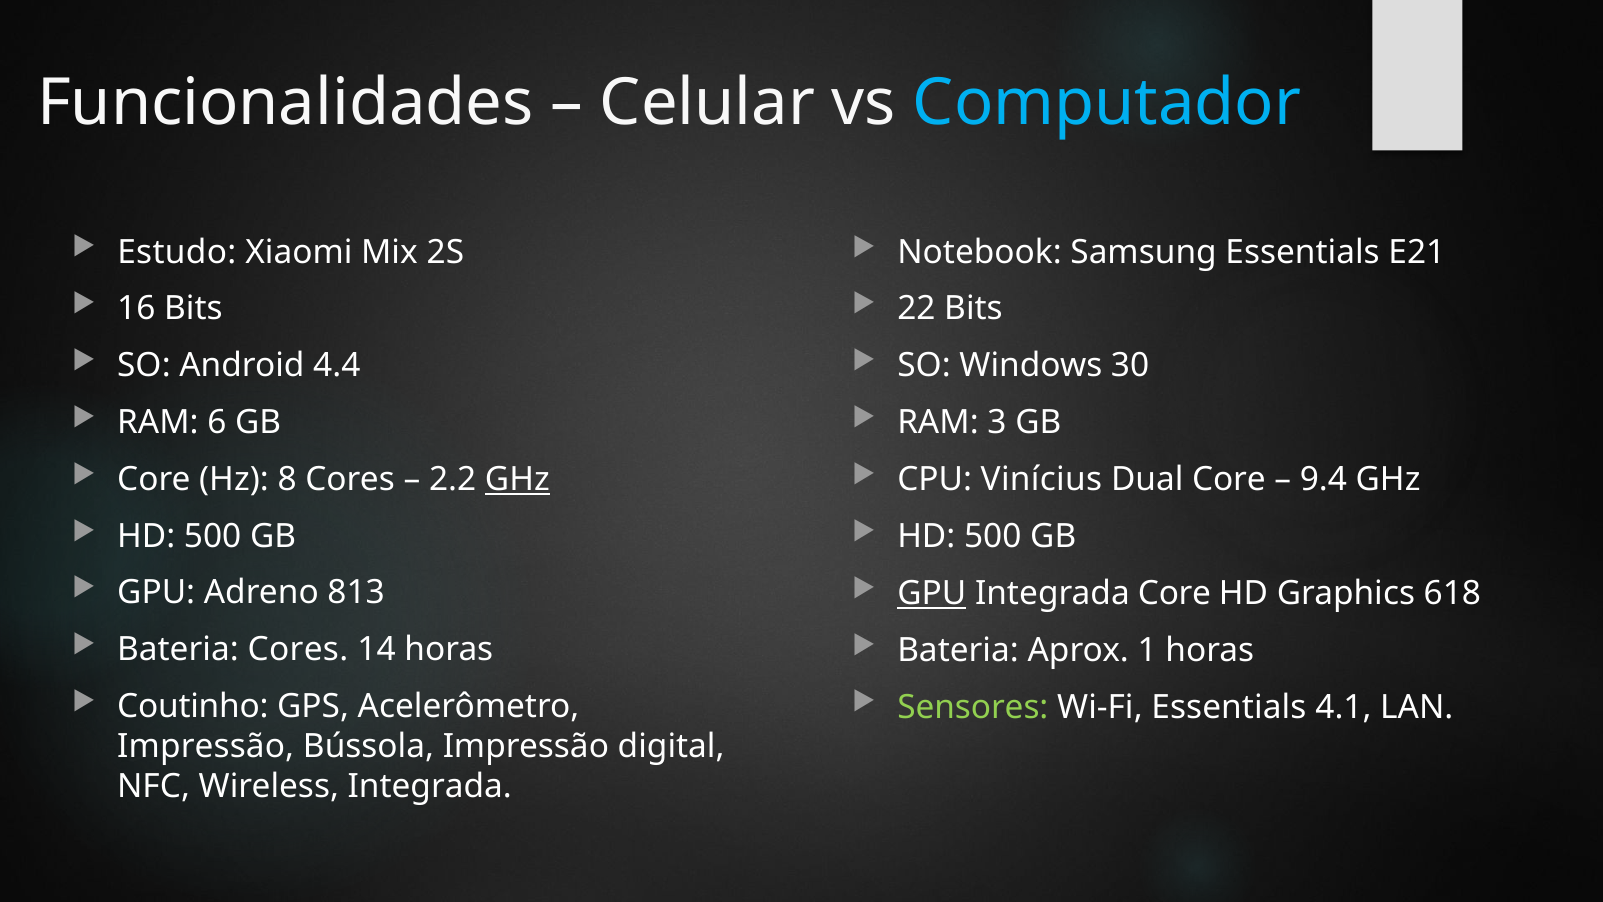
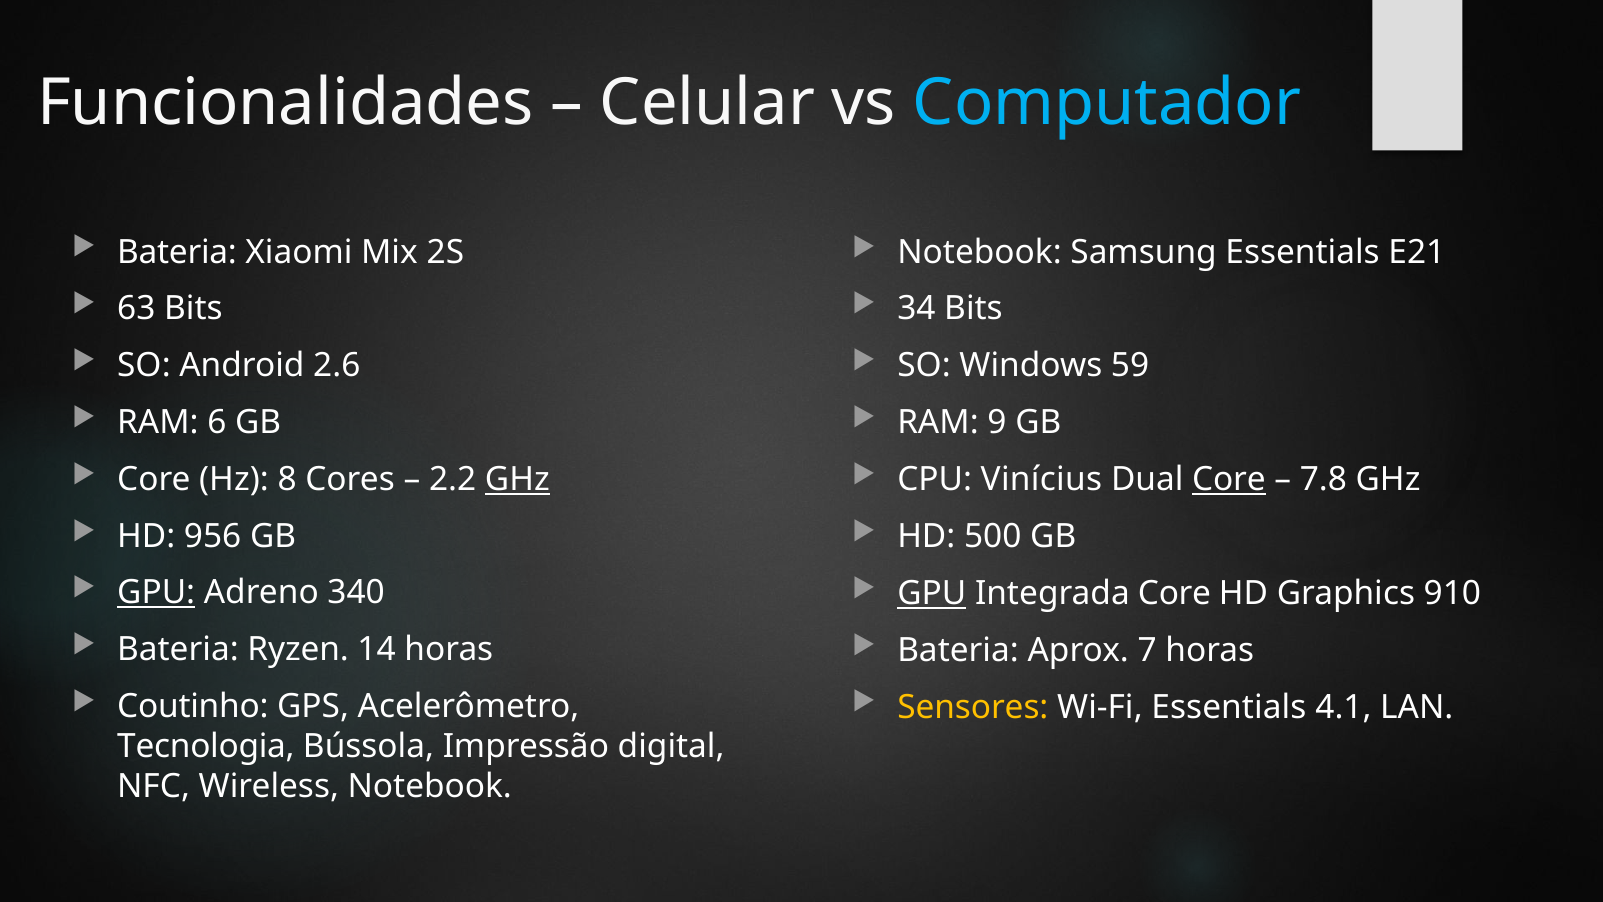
Estudo at (177, 252): Estudo -> Bateria
16: 16 -> 63
22: 22 -> 34
4.4: 4.4 -> 2.6
30: 30 -> 59
3: 3 -> 9
Core at (1229, 479) underline: none -> present
9.4: 9.4 -> 7.8
500 at (213, 536): 500 -> 956
GPU at (156, 593) underline: none -> present
813: 813 -> 340
618: 618 -> 910
Bateria Cores: Cores -> Ryzen
1: 1 -> 7
Sensores colour: light green -> yellow
Impressão at (206, 746): Impressão -> Tecnologia
Wireless Integrada: Integrada -> Notebook
